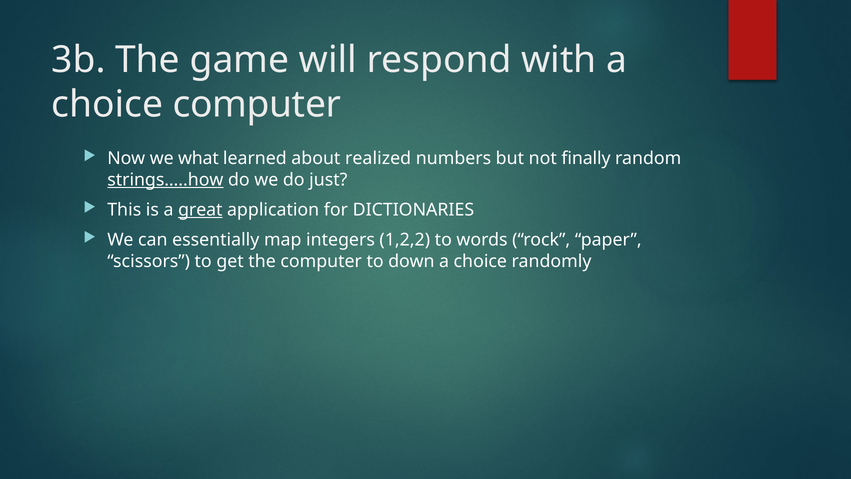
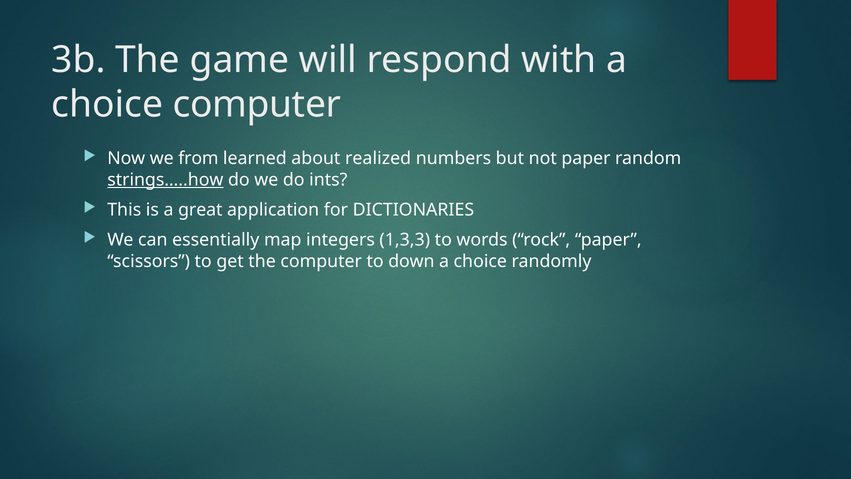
what: what -> from
not finally: finally -> paper
just: just -> ints
great underline: present -> none
1,2,2: 1,2,2 -> 1,3,3
